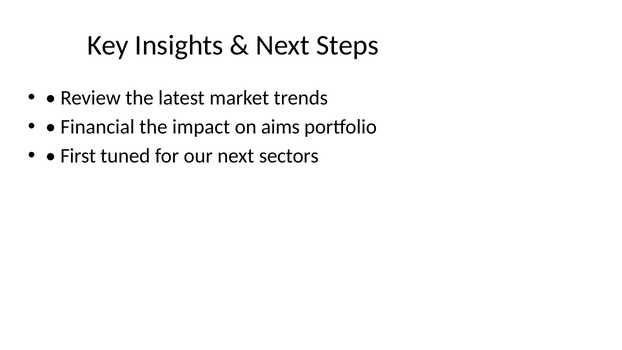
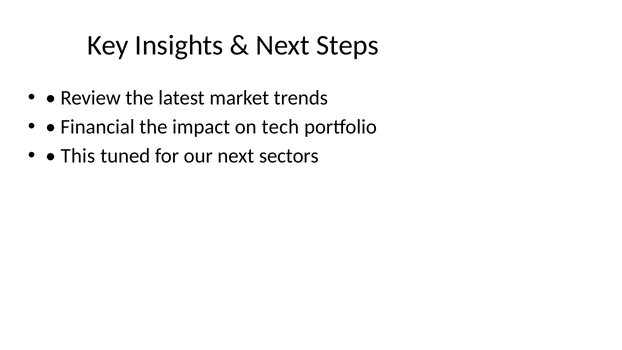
aims: aims -> tech
First: First -> This
